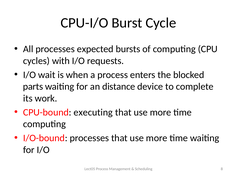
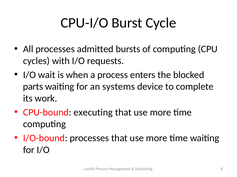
expected: expected -> admitted
distance: distance -> systems
